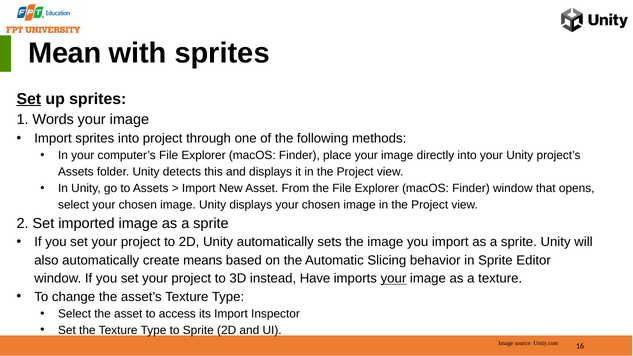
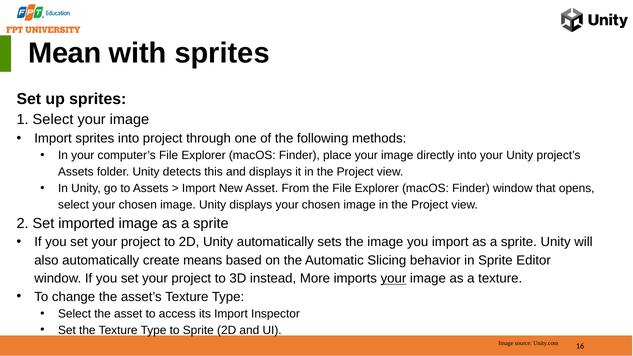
Set at (29, 99) underline: present -> none
1 Words: Words -> Select
Have: Have -> More
